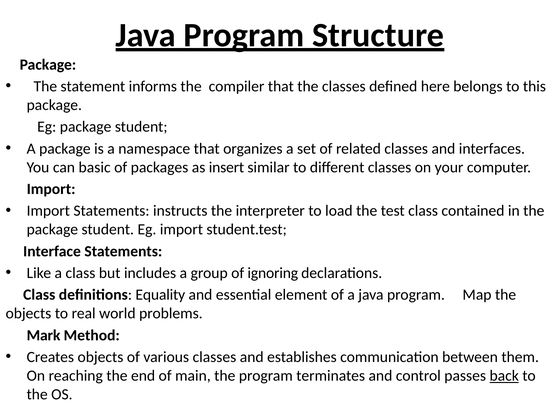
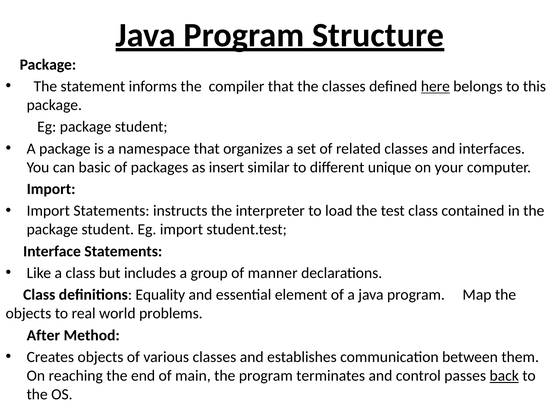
here underline: none -> present
different classes: classes -> unique
ignoring: ignoring -> manner
Mark: Mark -> After
